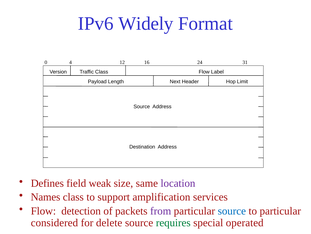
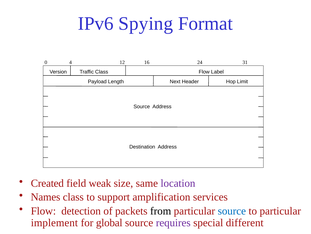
Widely: Widely -> Spying
Defines: Defines -> Created
from colour: purple -> black
considered: considered -> implement
delete: delete -> global
requires colour: green -> purple
operated: operated -> different
